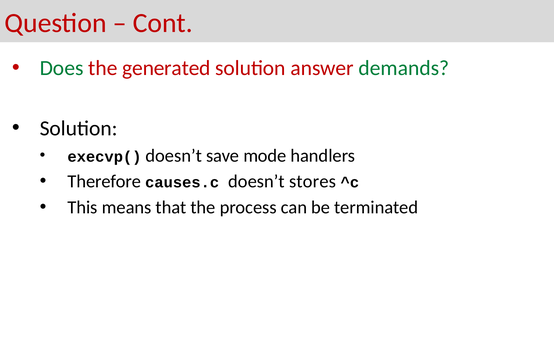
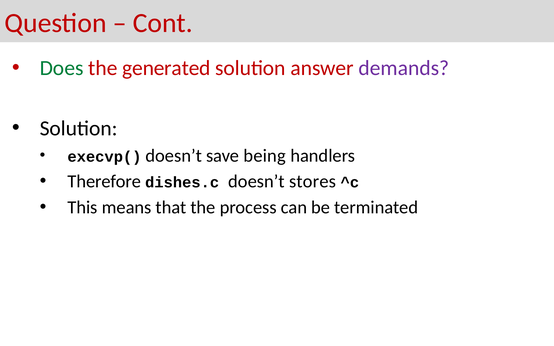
demands colour: green -> purple
mode: mode -> being
causes.c: causes.c -> dishes.c
